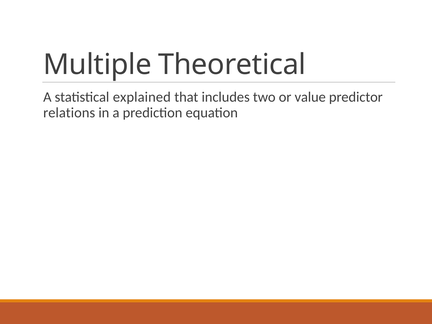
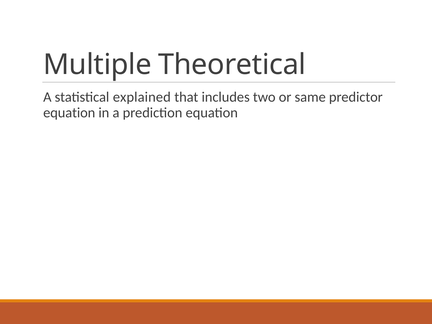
value: value -> same
relations at (69, 113): relations -> equation
